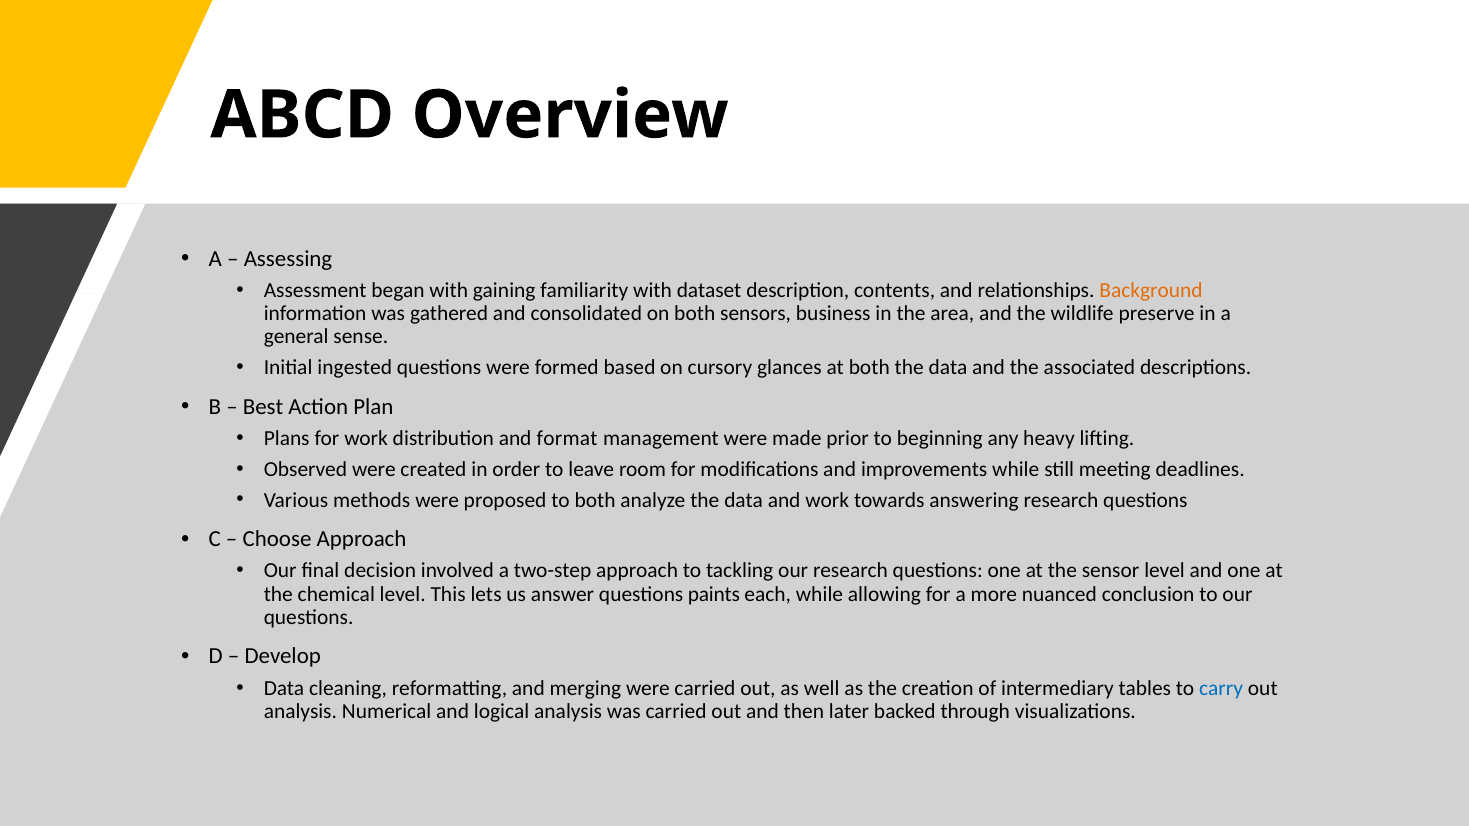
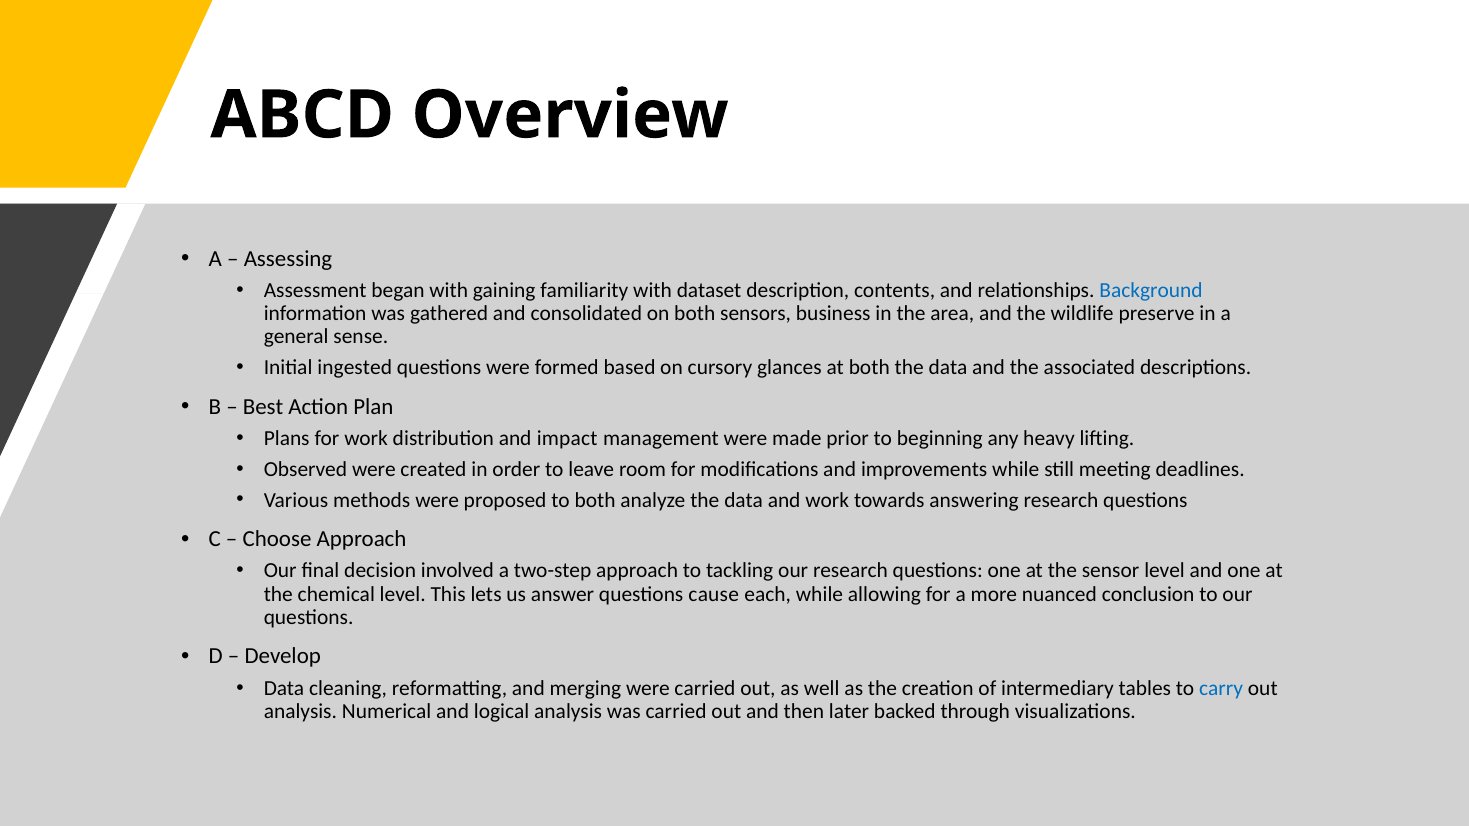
Background colour: orange -> blue
format: format -> impact
paints: paints -> cause
